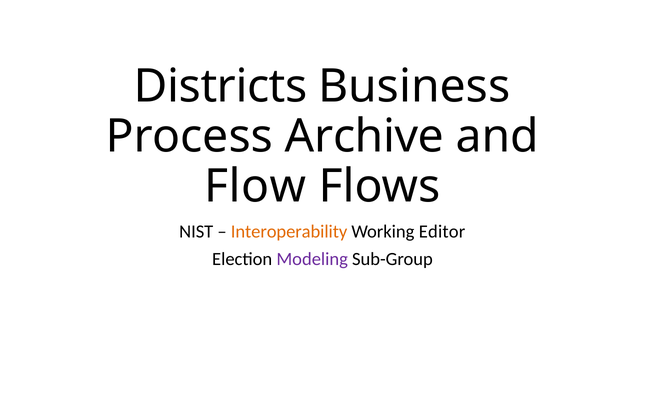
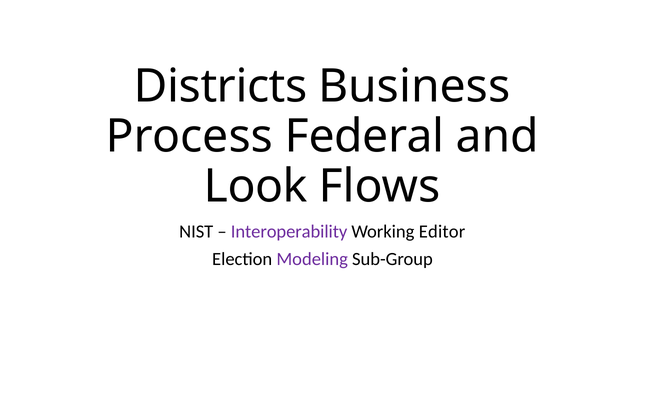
Archive: Archive -> Federal
Flow: Flow -> Look
Interoperability colour: orange -> purple
